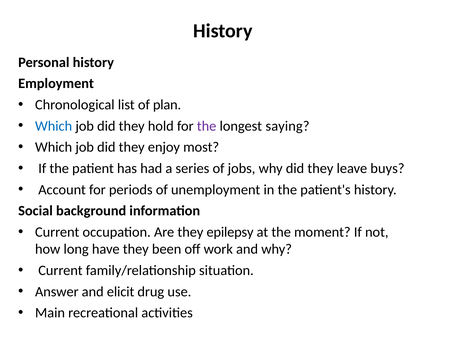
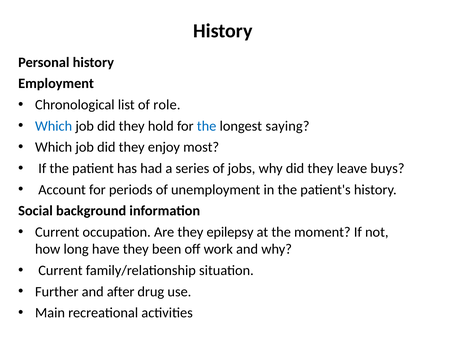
plan: plan -> role
the at (207, 126) colour: purple -> blue
Answer: Answer -> Further
elicit: elicit -> after
